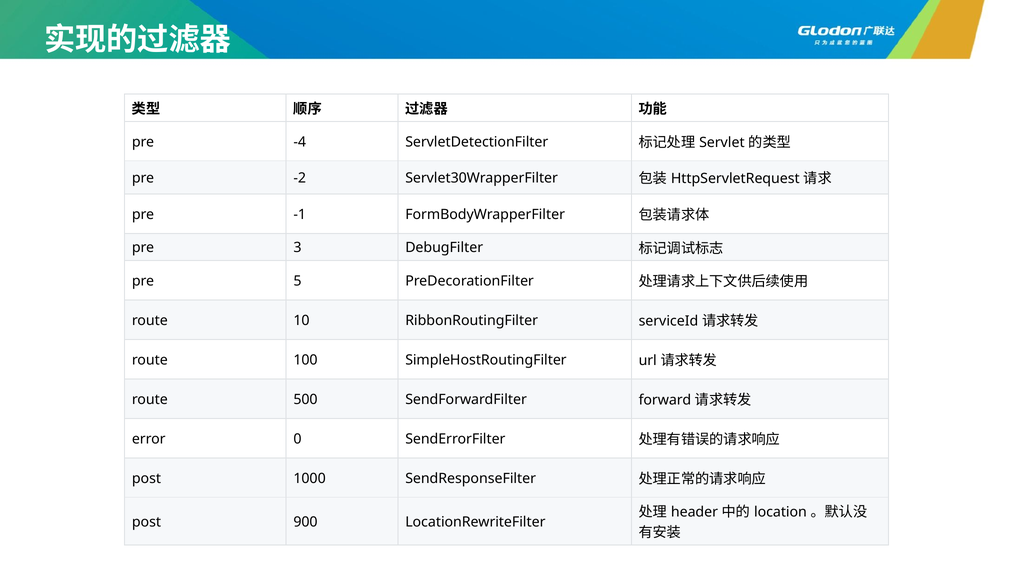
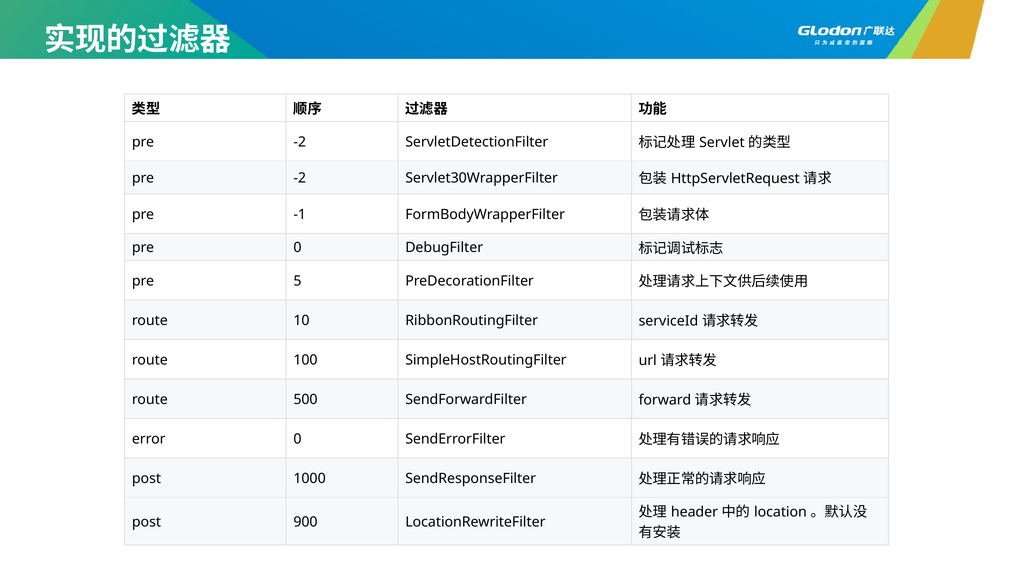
-4 at (300, 142): -4 -> -2
pre 3: 3 -> 0
